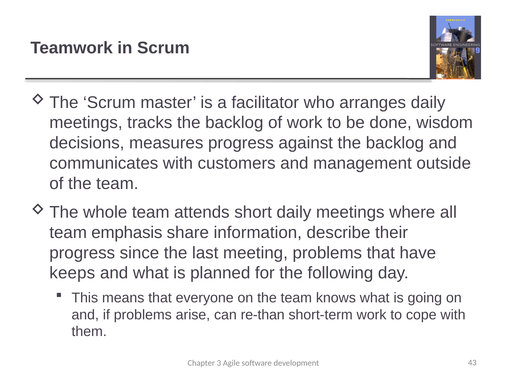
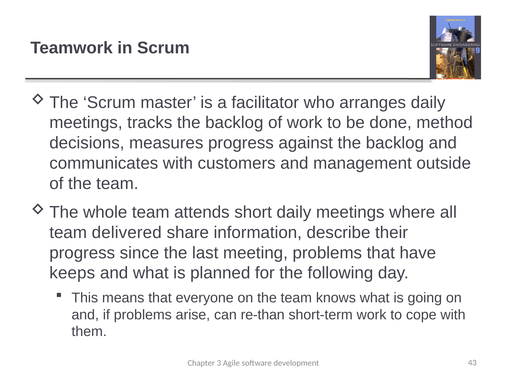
wisdom: wisdom -> method
emphasis: emphasis -> delivered
